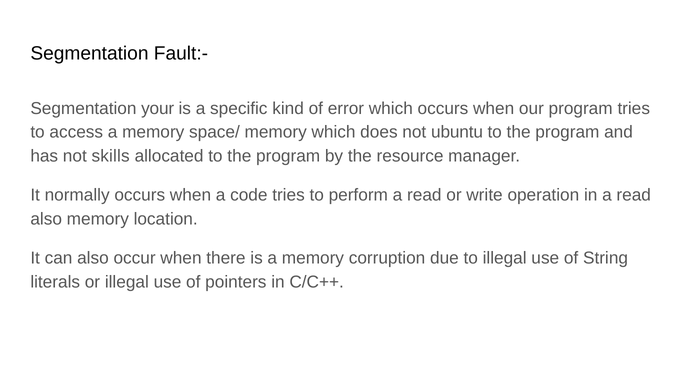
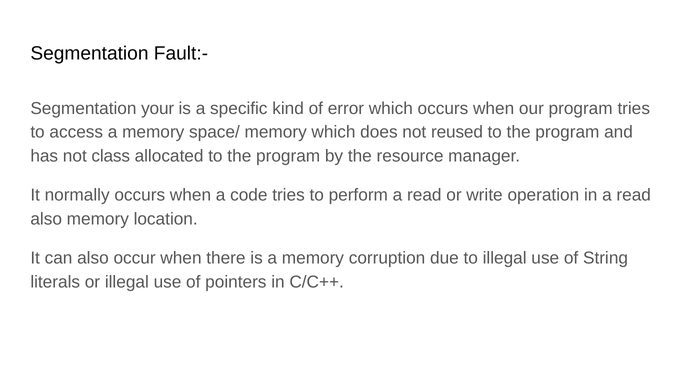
ubuntu: ubuntu -> reused
skills: skills -> class
